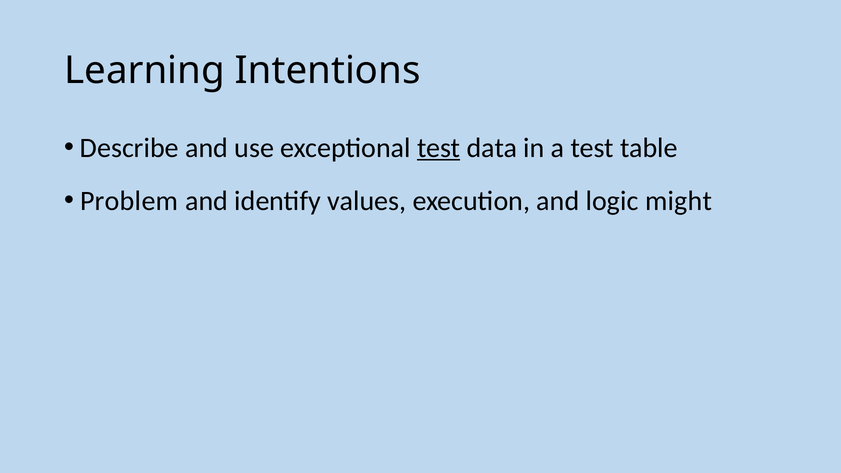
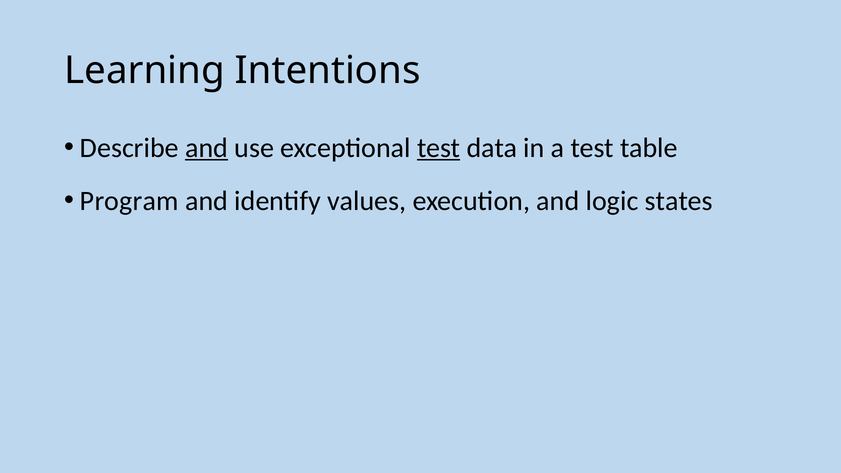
and at (207, 148) underline: none -> present
Problem: Problem -> Program
might: might -> states
